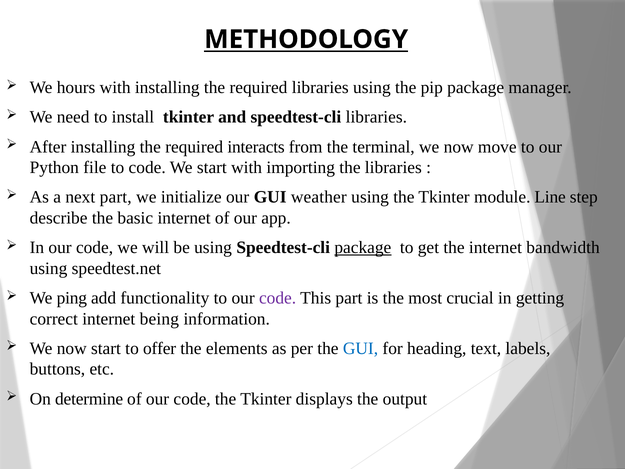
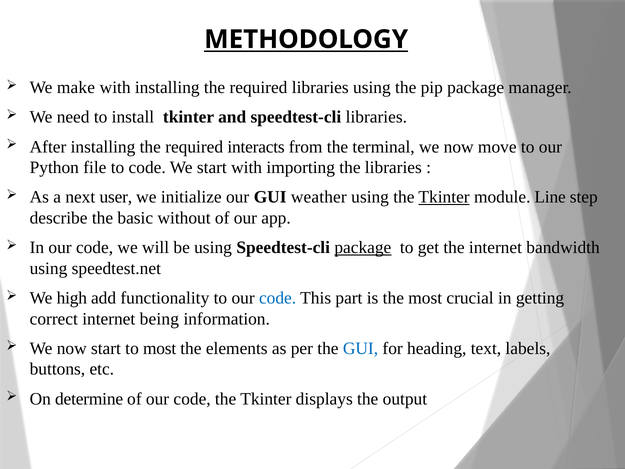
hours: hours -> make
next part: part -> user
Tkinter at (444, 197) underline: none -> present
basic internet: internet -> without
ping: ping -> high
code at (278, 298) colour: purple -> blue
to offer: offer -> most
